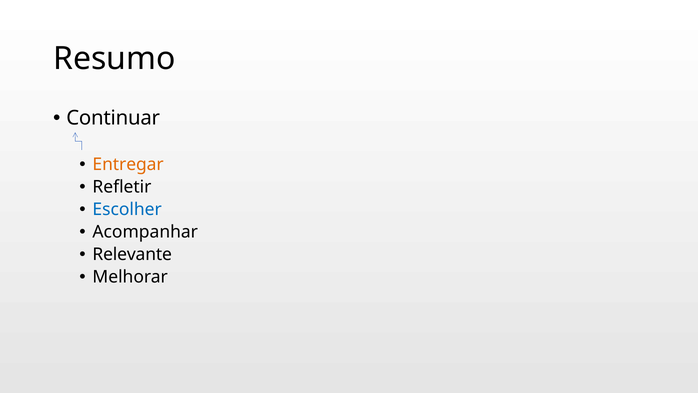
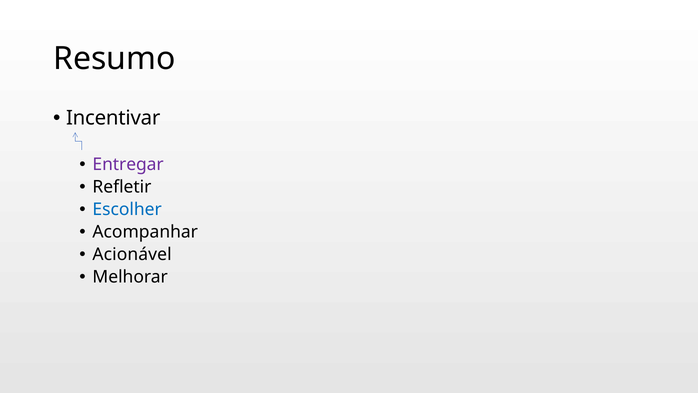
Continuar: Continuar -> Incentivar
Entregar colour: orange -> purple
Relevante: Relevante -> Acionável
